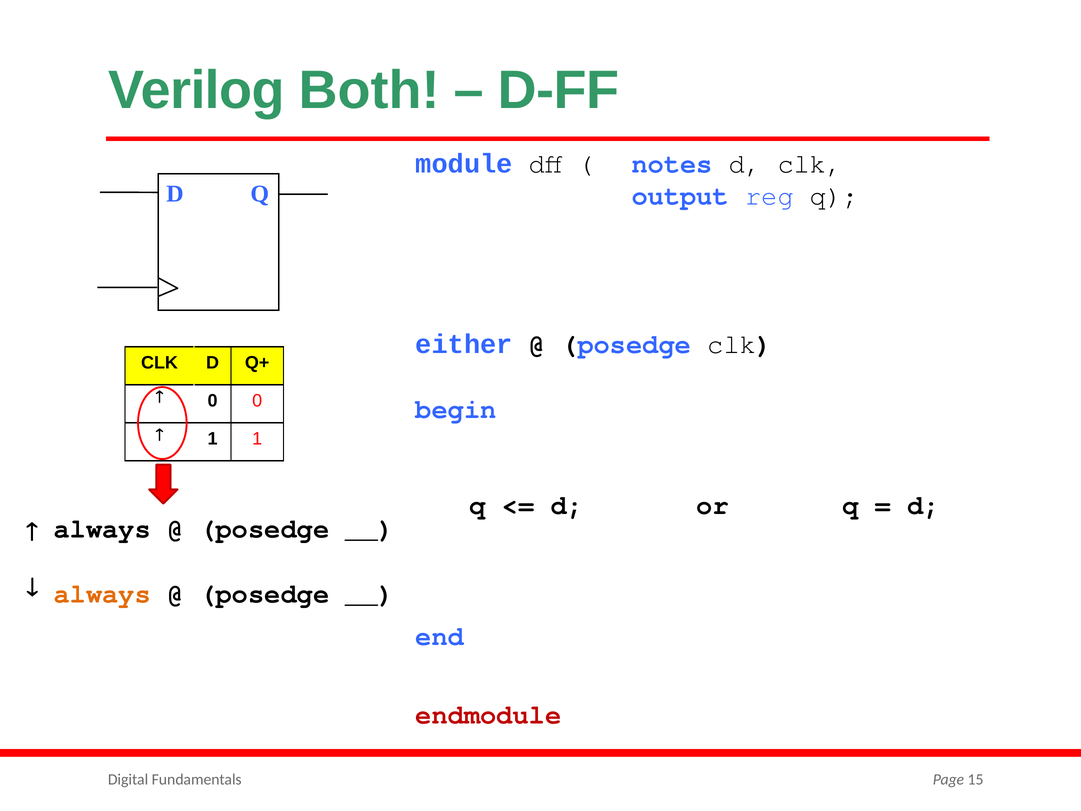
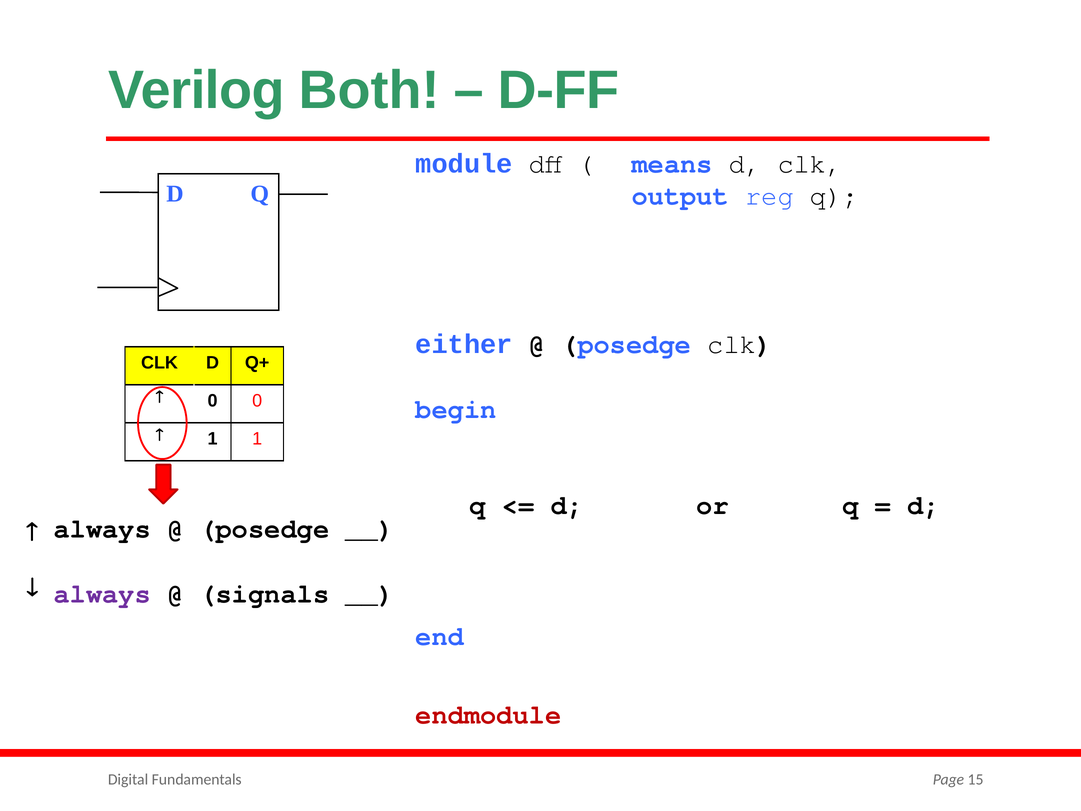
notes: notes -> means
always at (102, 594) colour: orange -> purple
posedge at (264, 594): posedge -> signals
